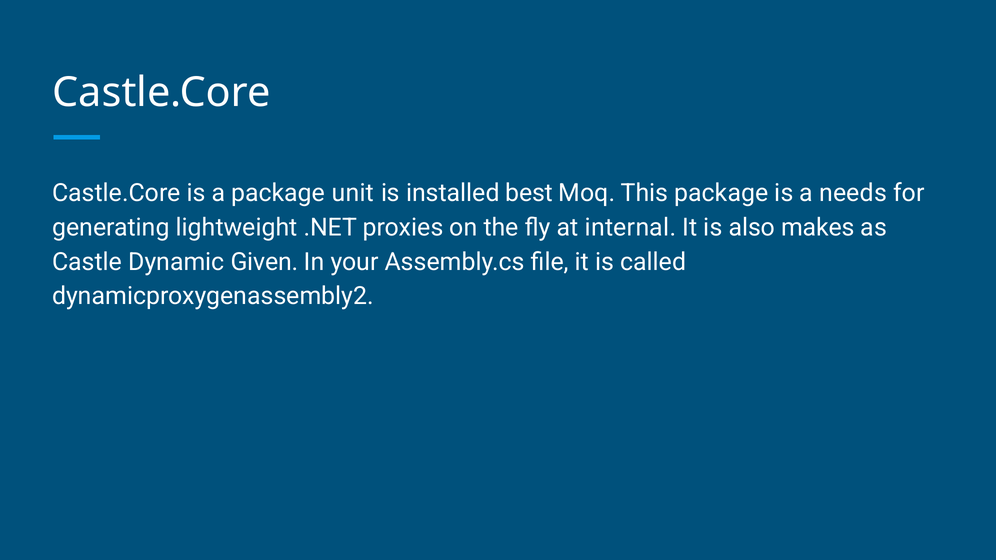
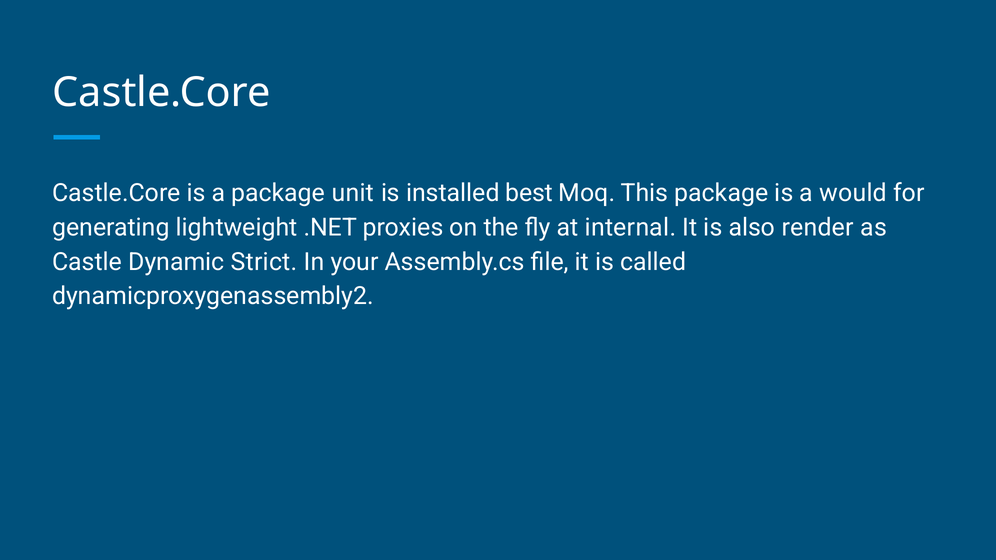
needs: needs -> would
makes: makes -> render
Given: Given -> Strict
